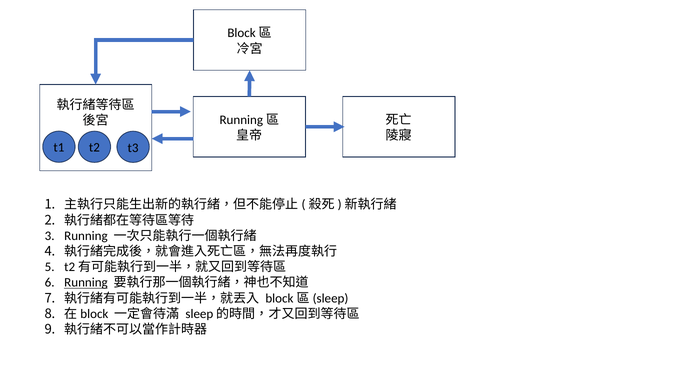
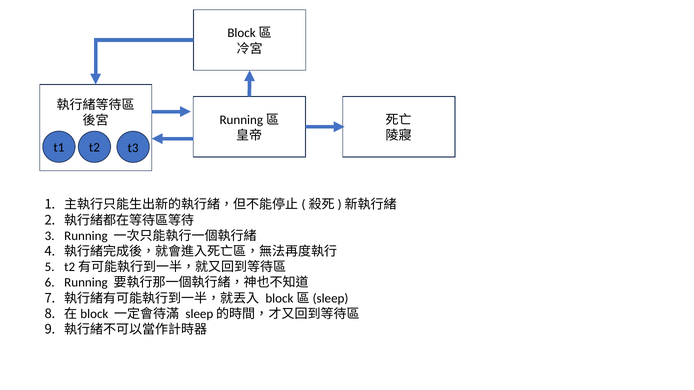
Running at (86, 283) underline: present -> none
